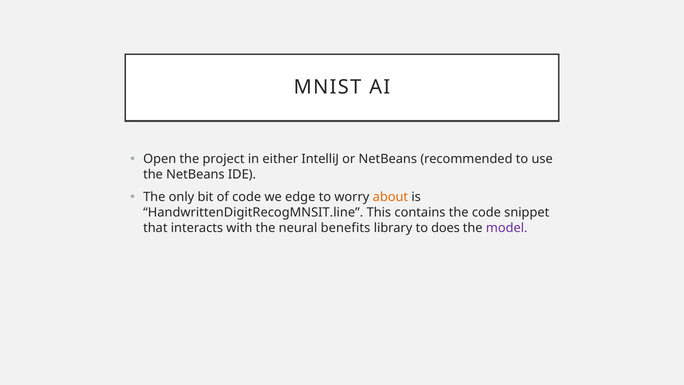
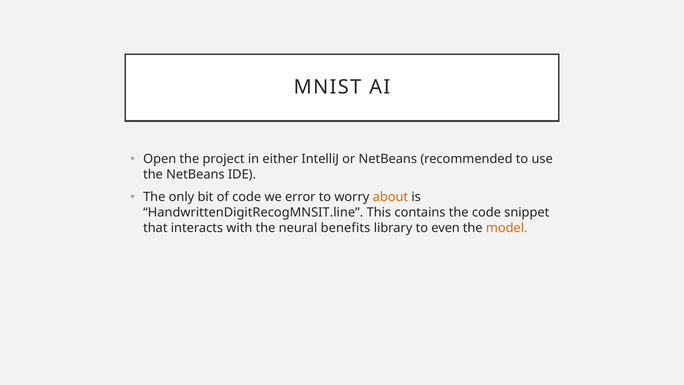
edge: edge -> error
does: does -> even
model colour: purple -> orange
